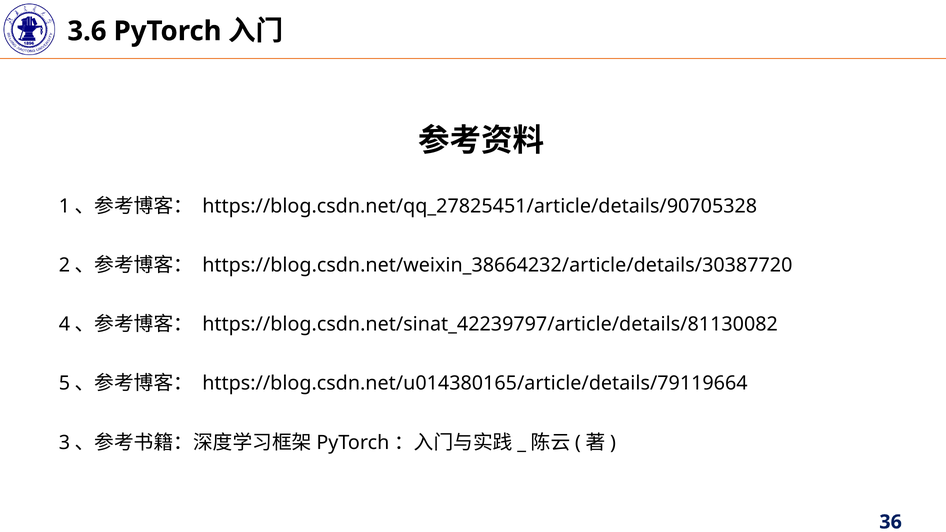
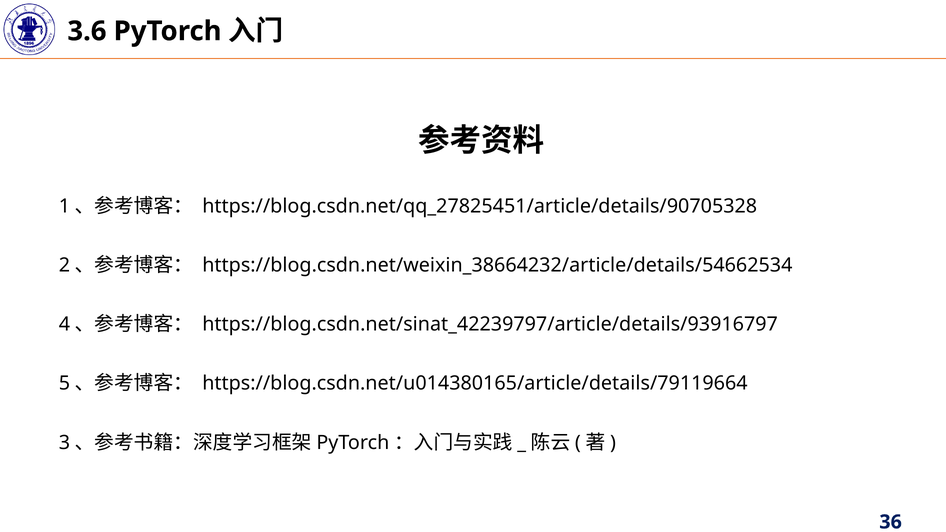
https://blog.csdn.net/weixin_38664232/article/details/30387720: https://blog.csdn.net/weixin_38664232/article/details/30387720 -> https://blog.csdn.net/weixin_38664232/article/details/54662534
https://blog.csdn.net/sinat_42239797/article/details/81130082: https://blog.csdn.net/sinat_42239797/article/details/81130082 -> https://blog.csdn.net/sinat_42239797/article/details/93916797
